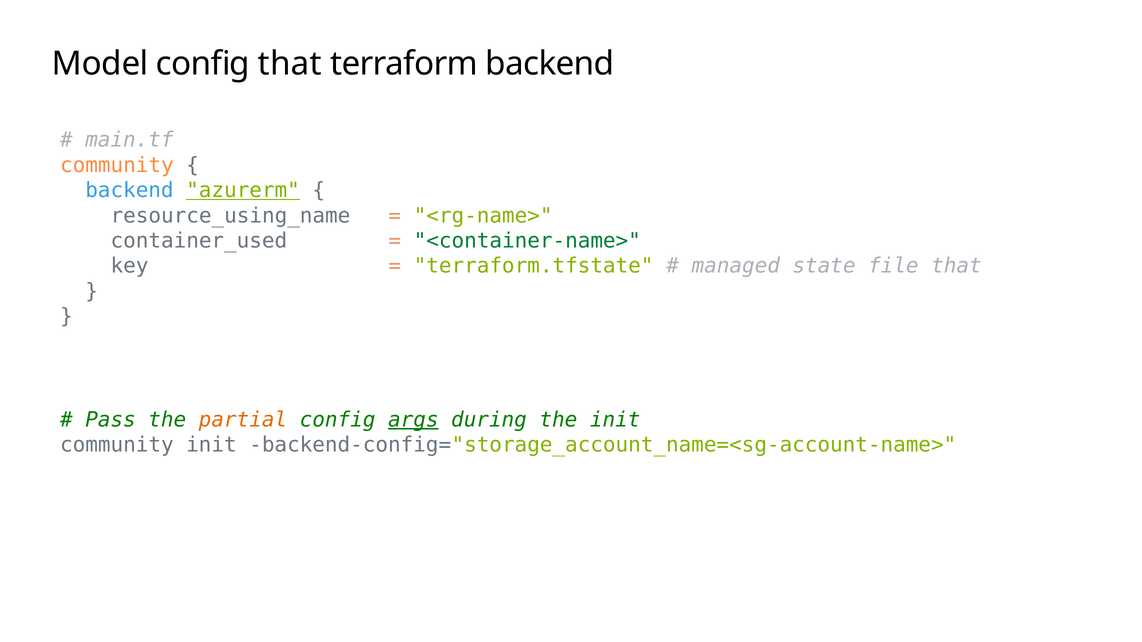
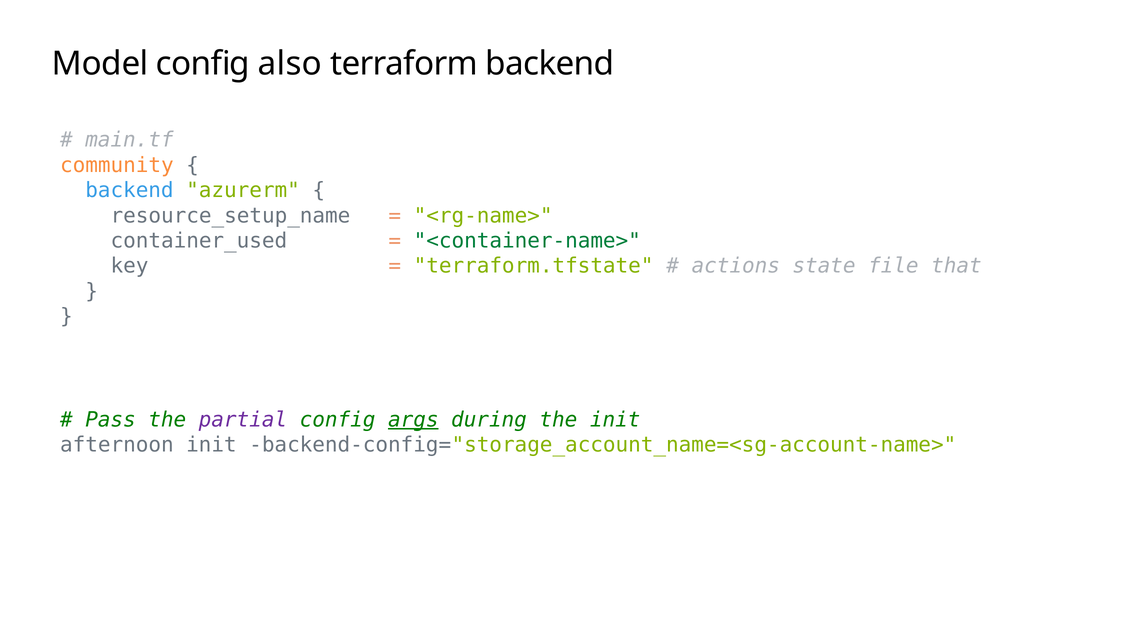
config that: that -> also
azurerm underline: present -> none
resource_using_name: resource_using_name -> resource_setup_name
managed: managed -> actions
partial colour: orange -> purple
community at (117, 445): community -> afternoon
